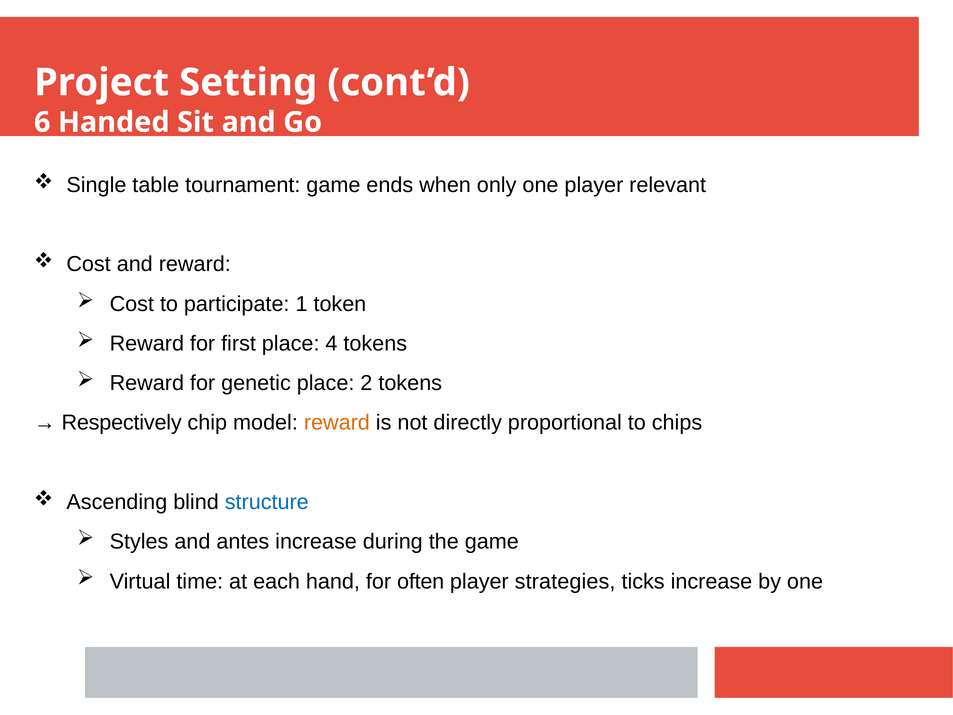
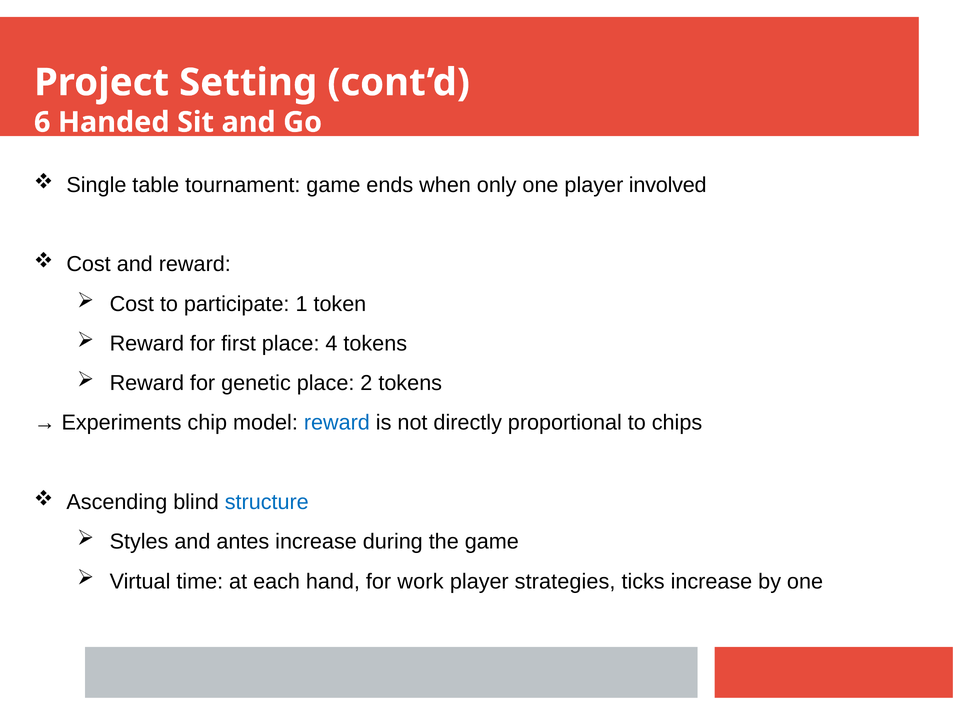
relevant: relevant -> involved
Respectively: Respectively -> Experiments
reward at (337, 423) colour: orange -> blue
often: often -> work
